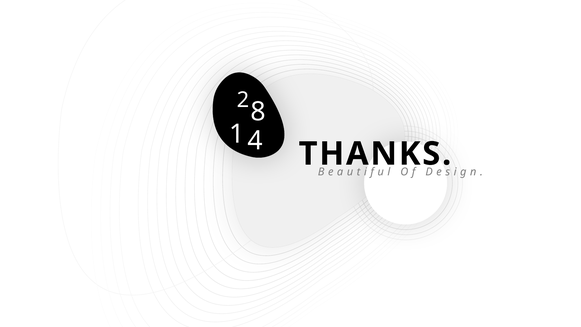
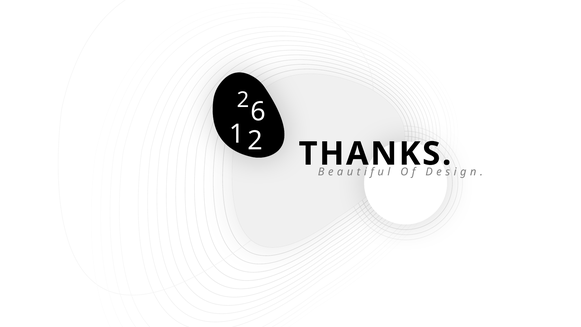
8: 8 -> 6
1 4: 4 -> 2
